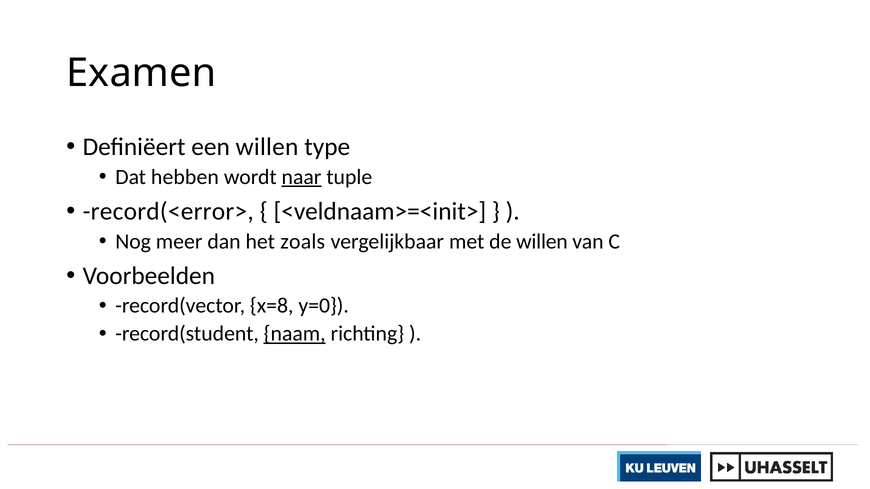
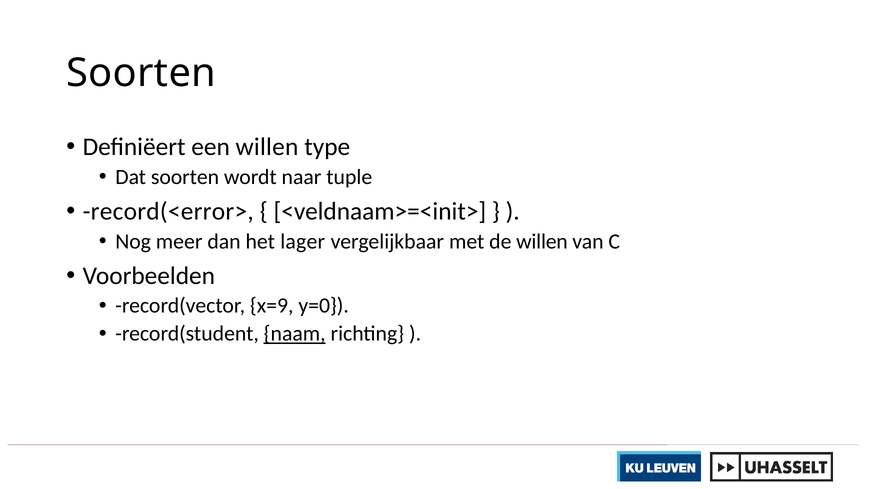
Examen at (141, 73): Examen -> Soorten
Dat hebben: hebben -> soorten
naar underline: present -> none
zoals: zoals -> lager
x=8: x=8 -> x=9
